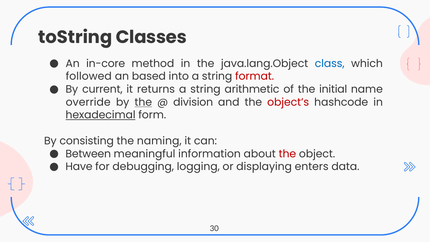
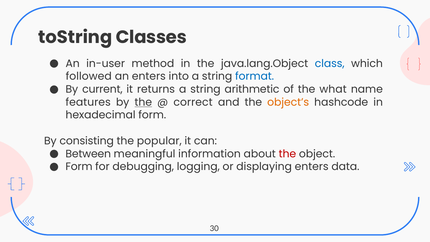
in-core: in-core -> in-user
an based: based -> enters
format colour: red -> blue
initial: initial -> what
override: override -> features
division: division -> correct
object’s colour: red -> orange
hexadecimal underline: present -> none
naming: naming -> popular
Have at (79, 167): Have -> Form
